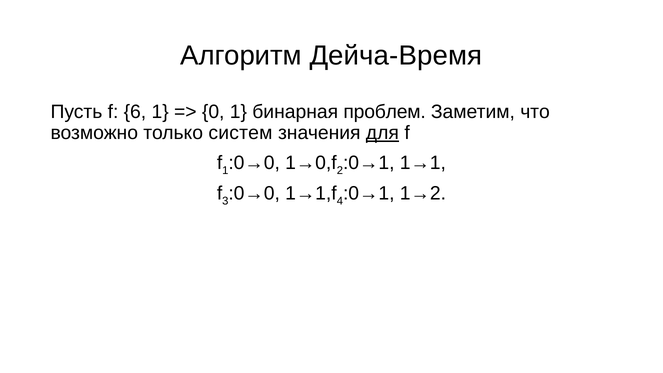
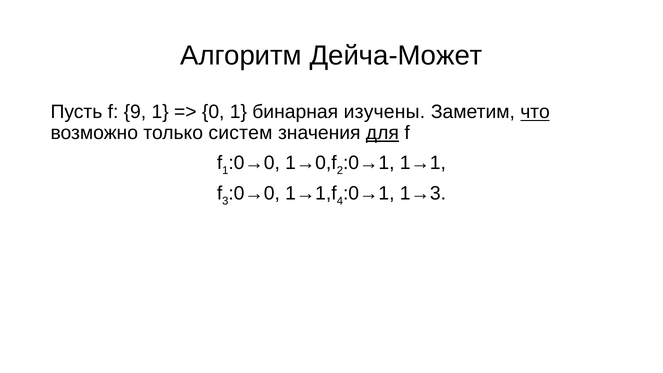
Дейча-Время: Дейча-Время -> Дейча-Может
6: 6 -> 9
проблем: проблем -> изучены
что underline: none -> present
1→2: 1→2 -> 1→3
